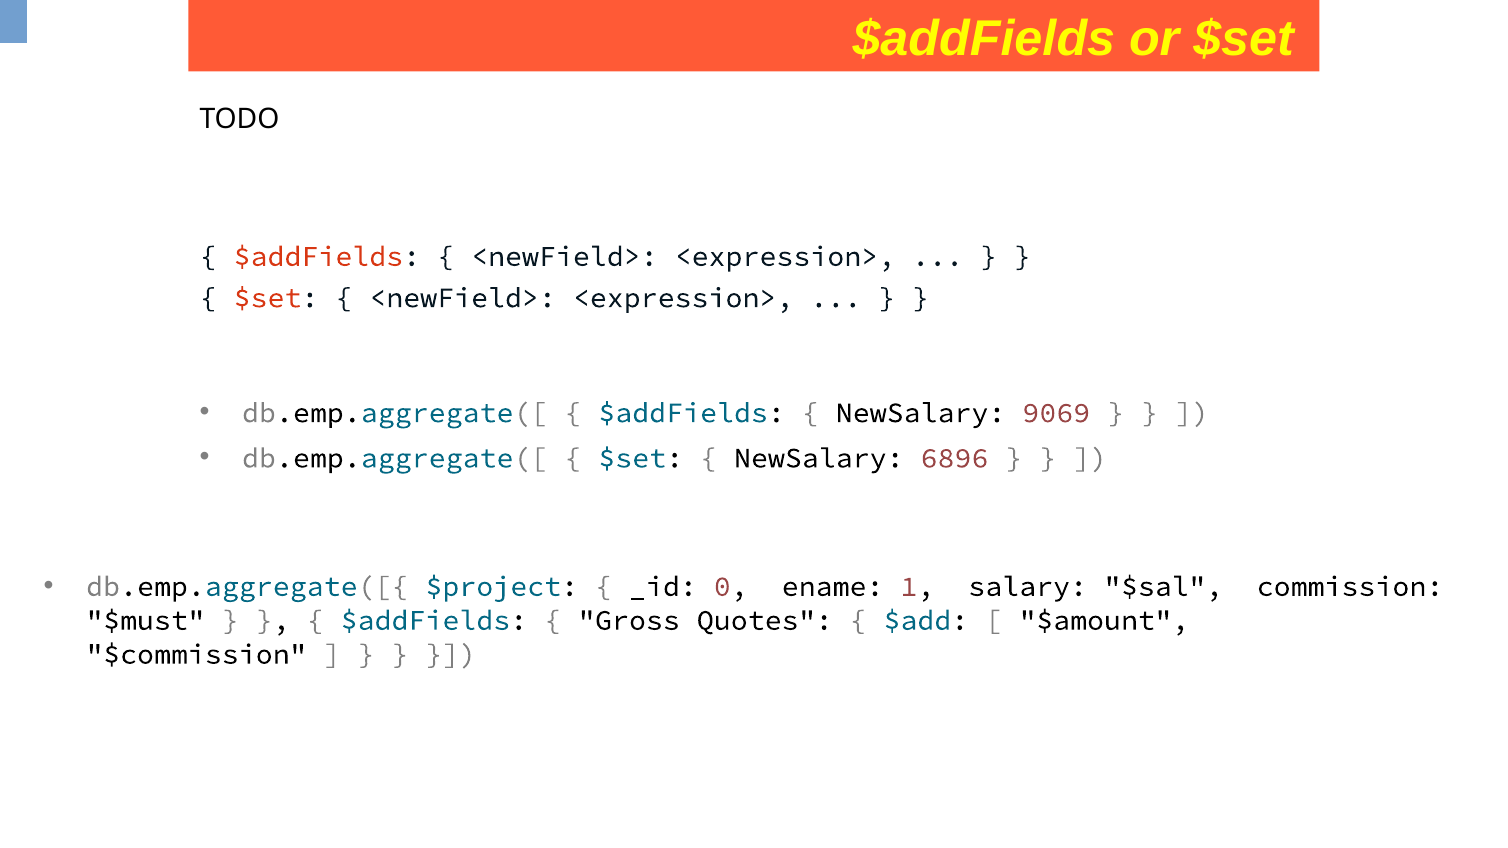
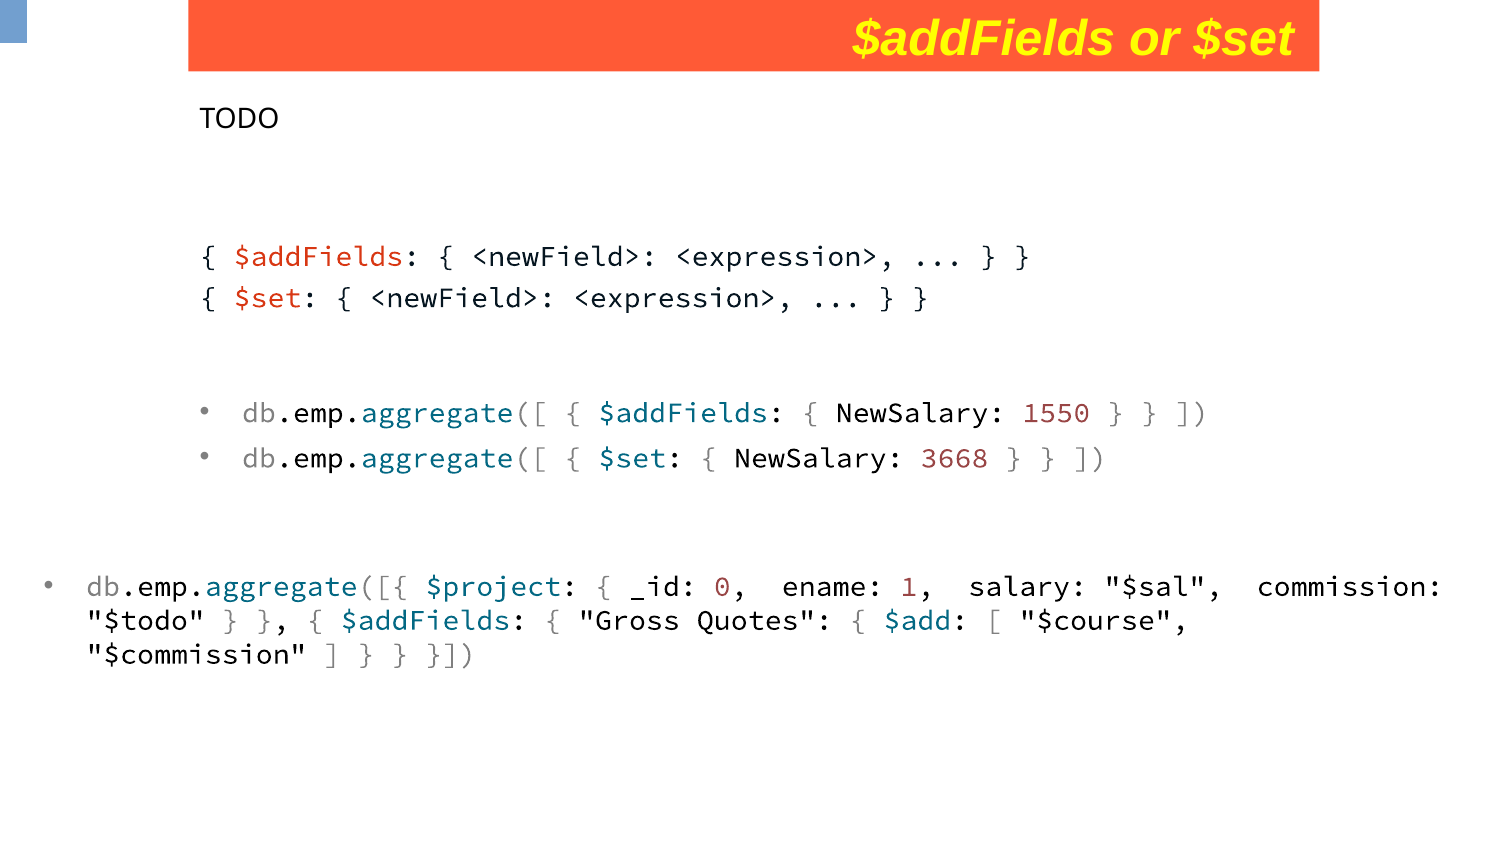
9069: 9069 -> 1550
6896: 6896 -> 3668
$must: $must -> $todo
$amount: $amount -> $course
